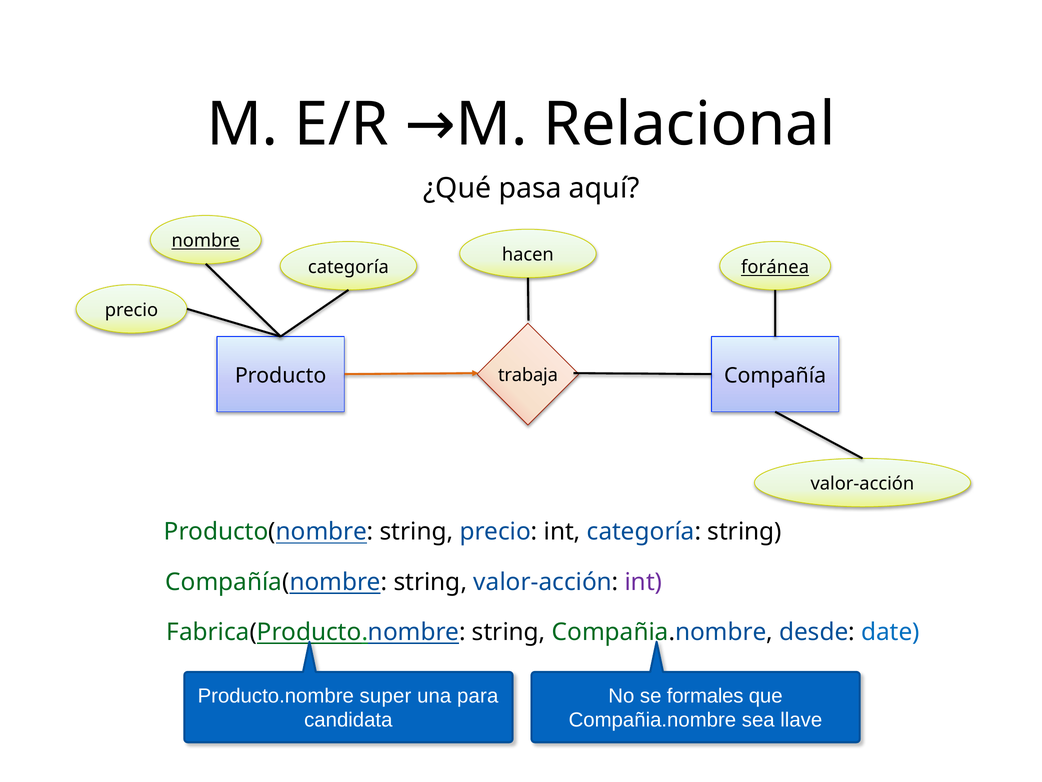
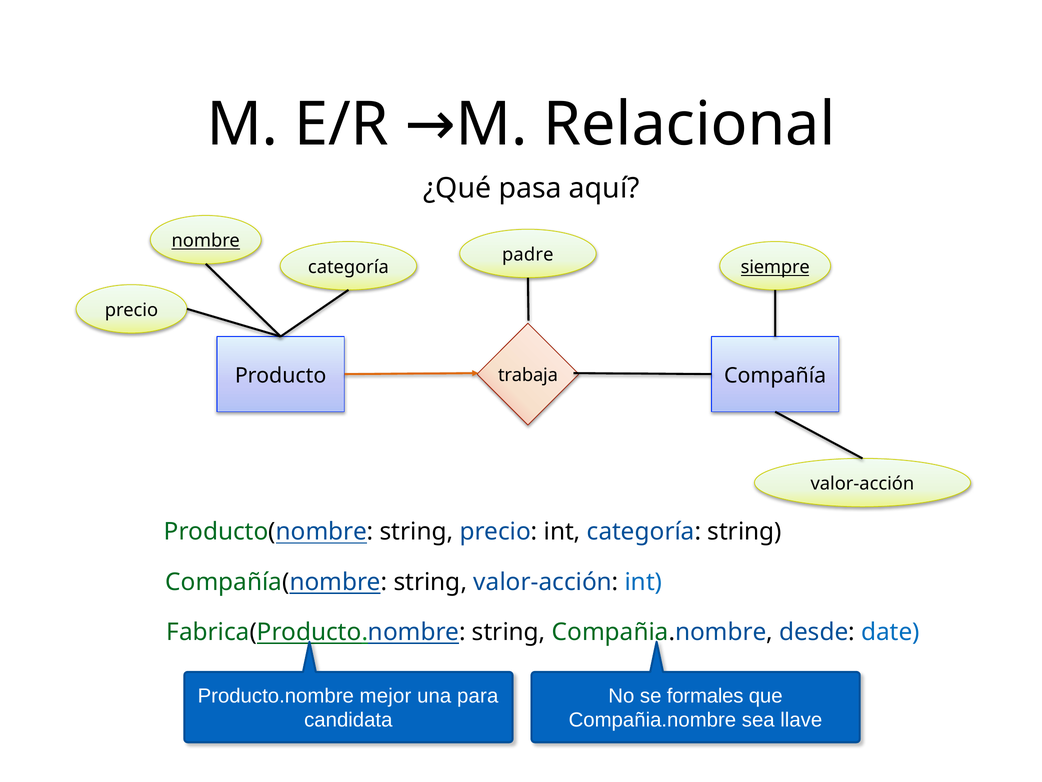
hacen: hacen -> padre
foránea: foránea -> siempre
int at (643, 582) colour: purple -> blue
super: super -> mejor
